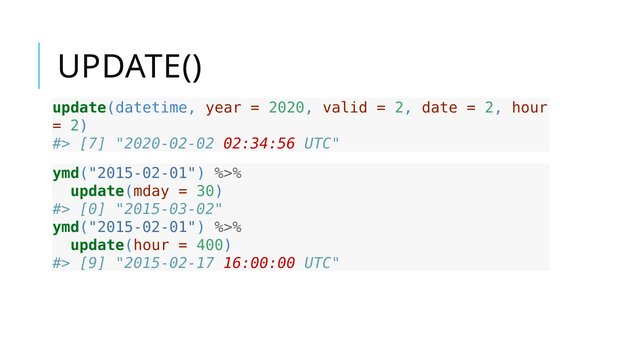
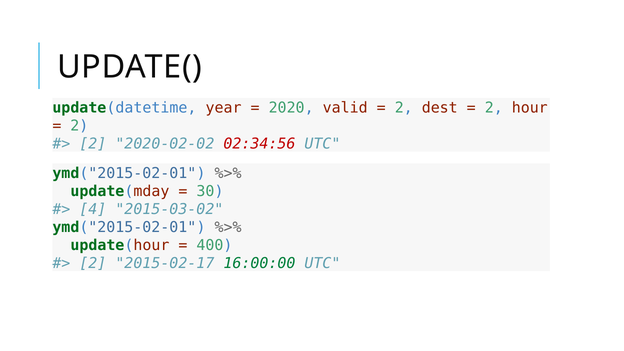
date: date -> dest
7 at (93, 144): 7 -> 2
0: 0 -> 4
9 at (93, 263): 9 -> 2
16:00:00 colour: red -> green
